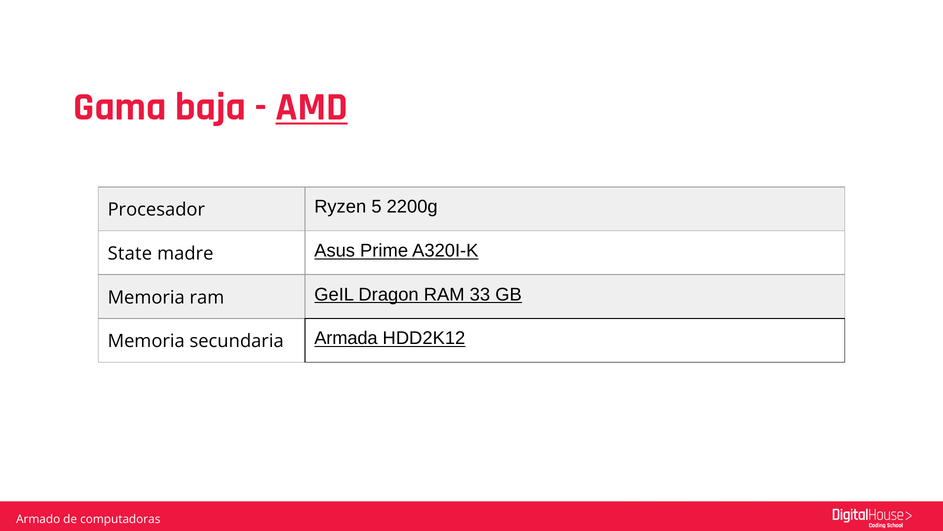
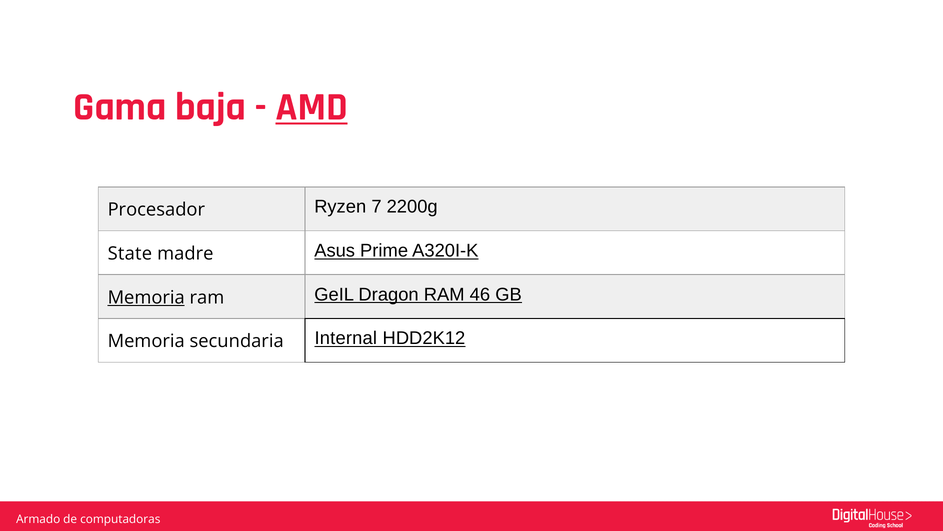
5: 5 -> 7
Memoria at (146, 297) underline: none -> present
33: 33 -> 46
Armada: Armada -> Internal
